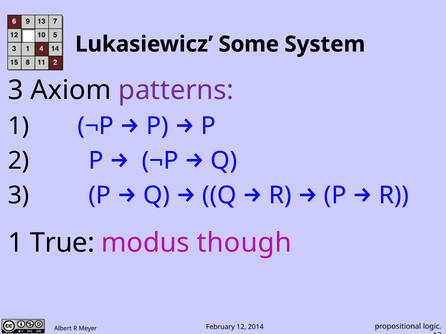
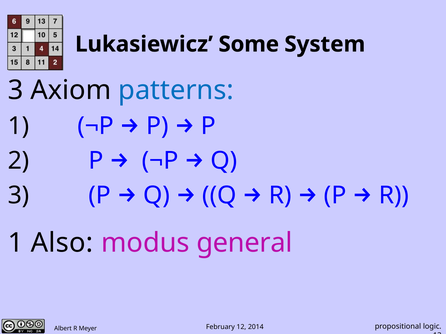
patterns colour: purple -> blue
True: True -> Also
though: though -> general
